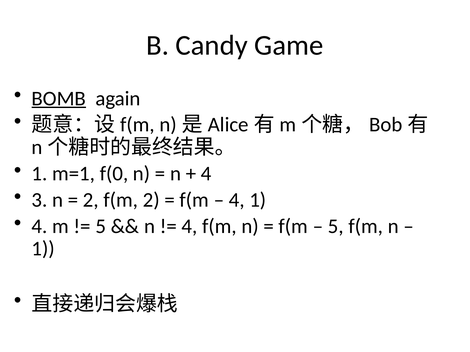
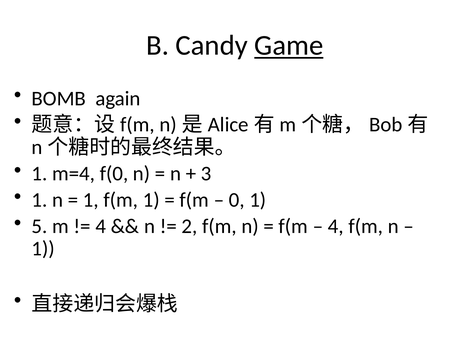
Game underline: none -> present
BOMB underline: present -> none
m=1: m=1 -> m=4
4 at (206, 174): 4 -> 3
3 at (39, 200): 3 -> 1
2 at (91, 200): 2 -> 1
f(m 2: 2 -> 1
4 at (237, 200): 4 -> 0
4 at (39, 226): 4 -> 5
5 at (101, 226): 5 -> 4
4 at (190, 226): 4 -> 2
5 at (336, 226): 5 -> 4
